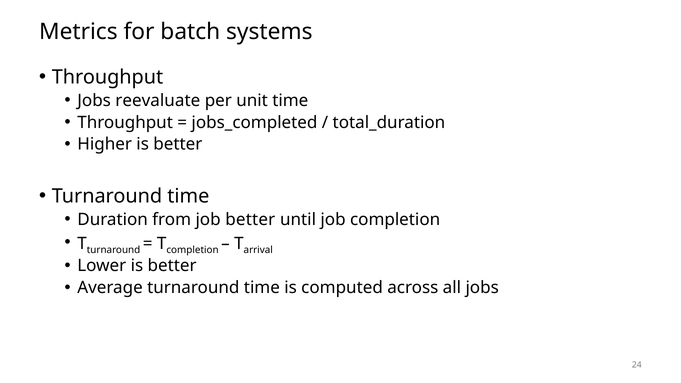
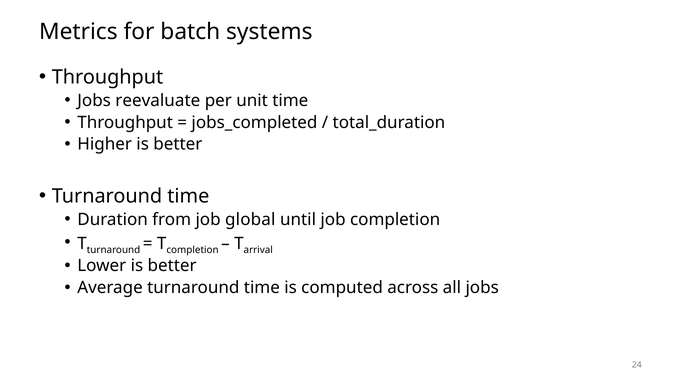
job better: better -> global
